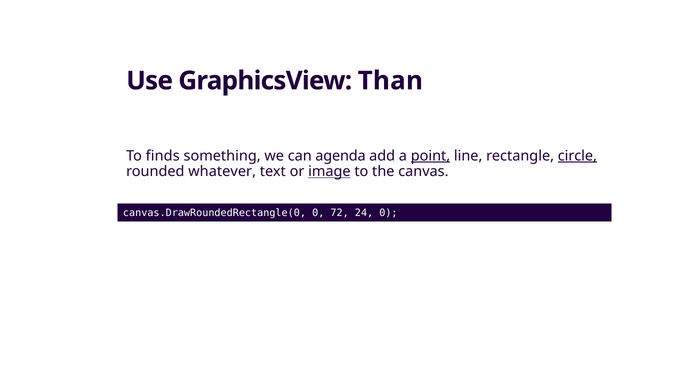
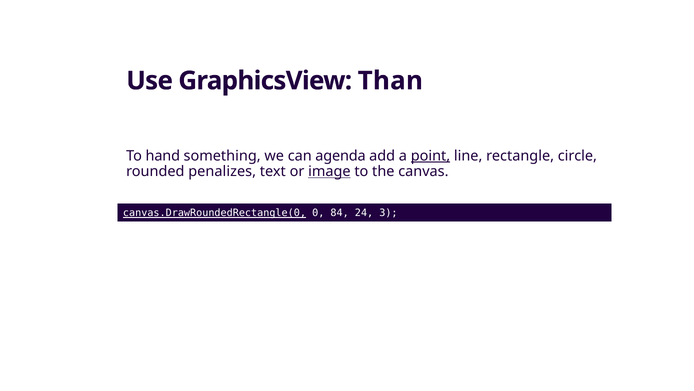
finds: finds -> hand
circle underline: present -> none
whatever: whatever -> penalizes
canvas.DrawRoundedRectangle(0 underline: none -> present
72: 72 -> 84
24 0: 0 -> 3
